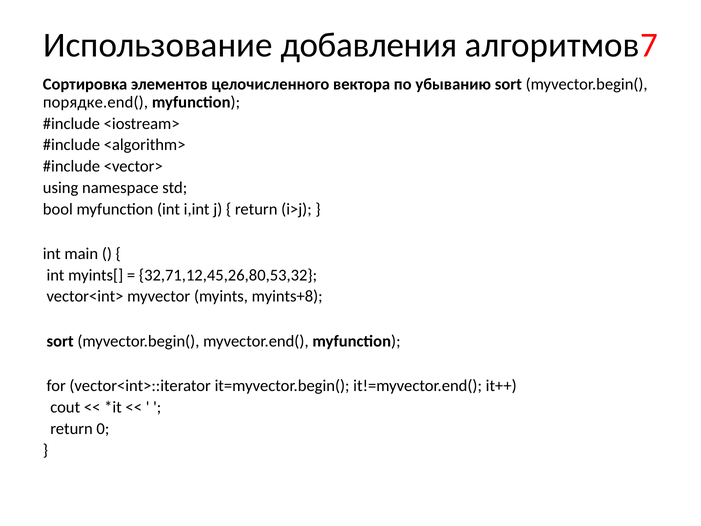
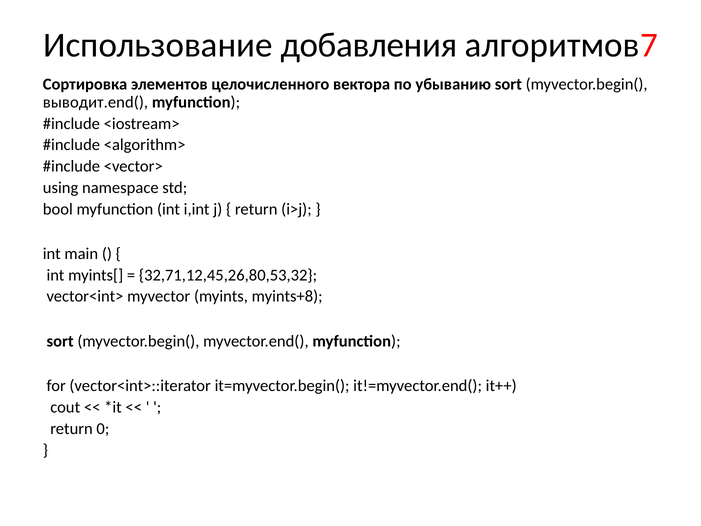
порядке.end(: порядке.end( -> выводит.end(
